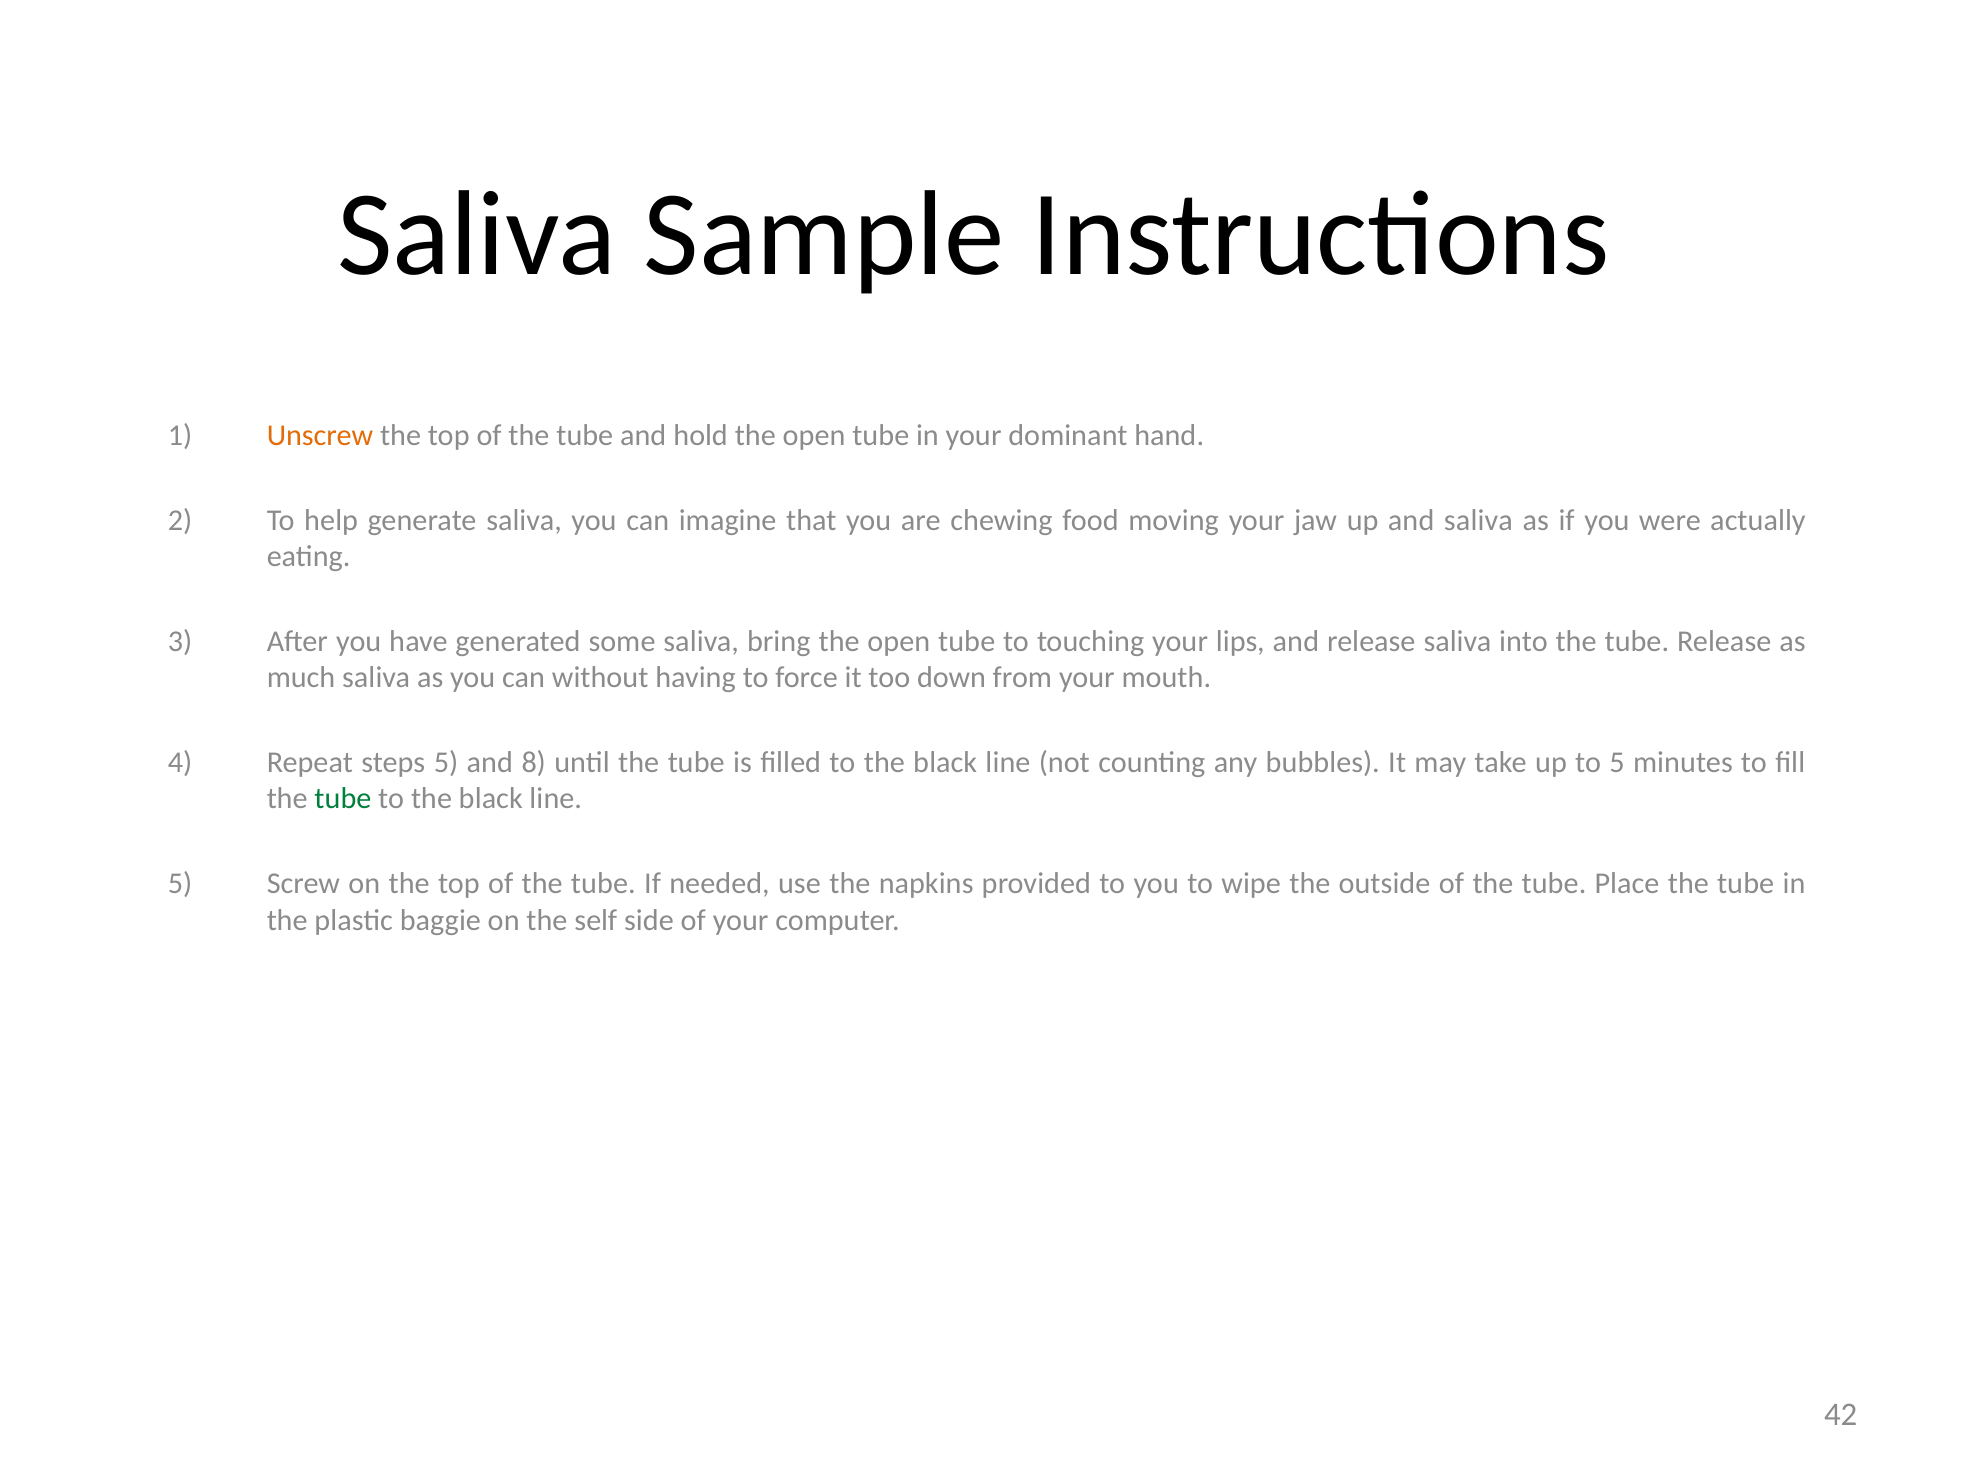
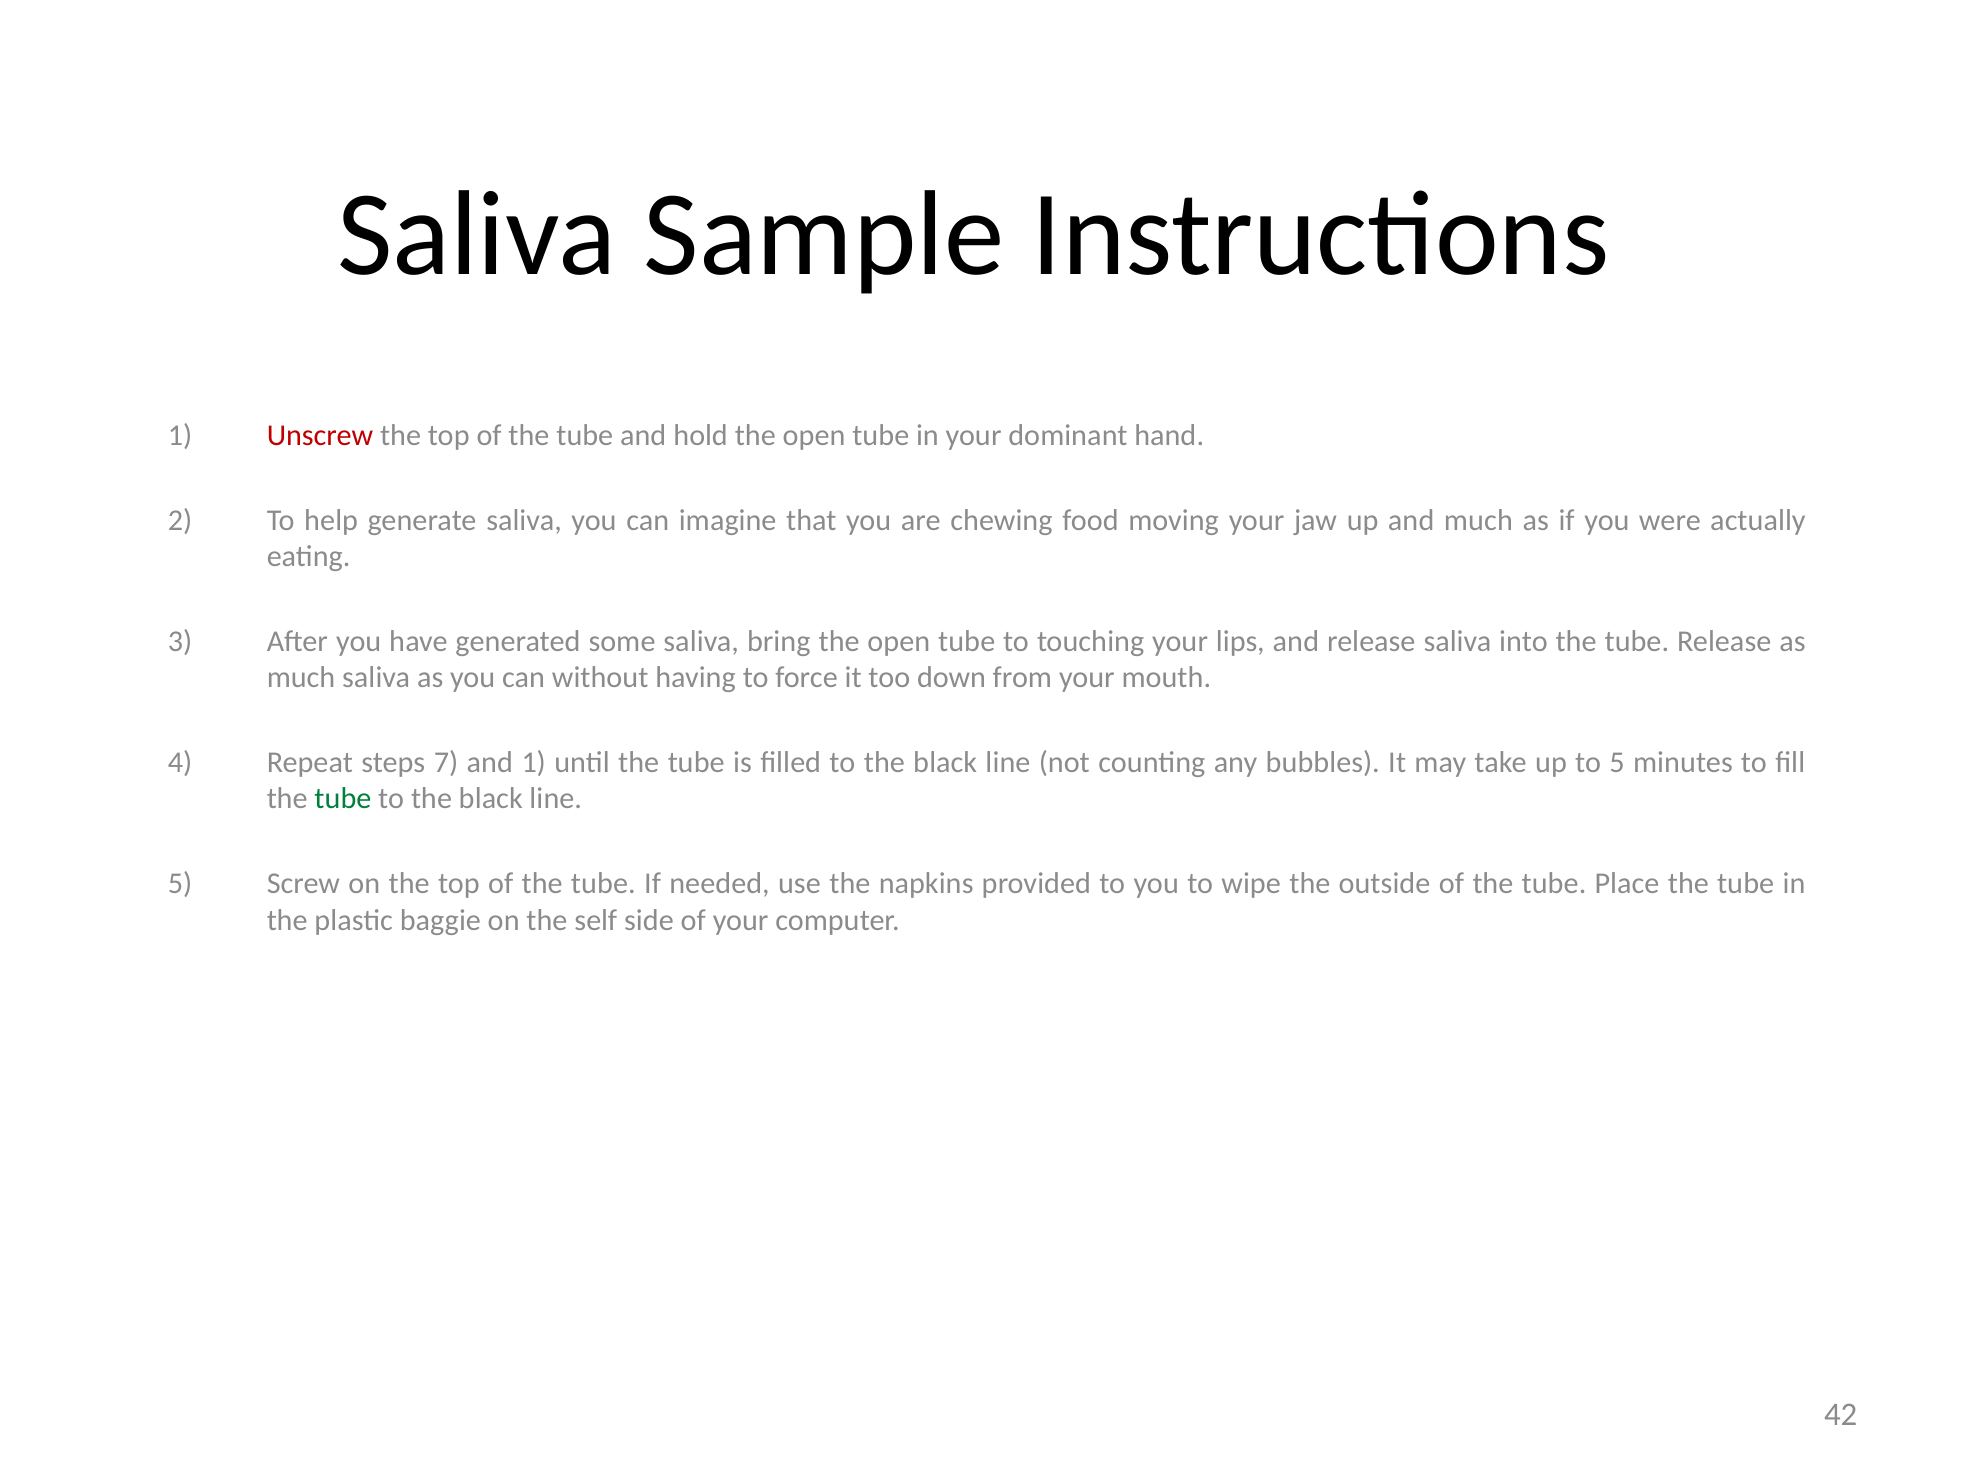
Unscrew colour: orange -> red
and saliva: saliva -> much
steps 5: 5 -> 7
and 8: 8 -> 1
